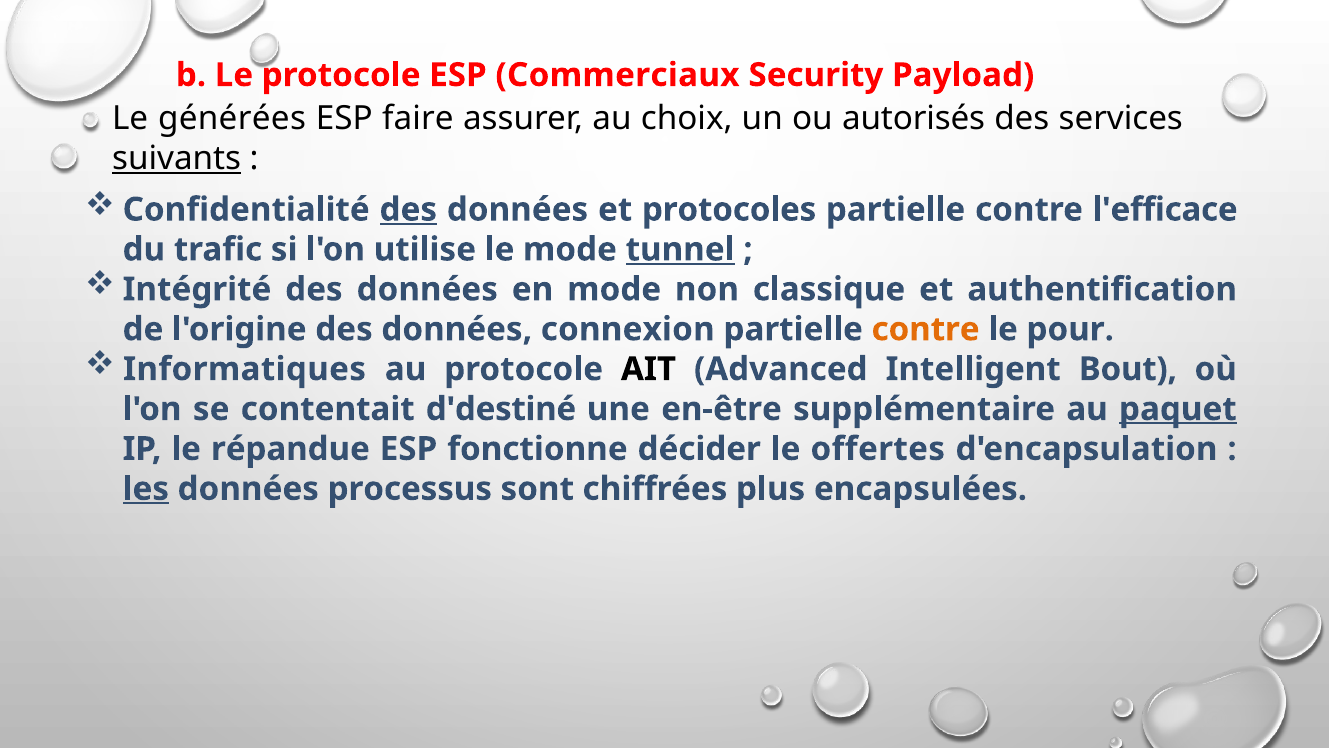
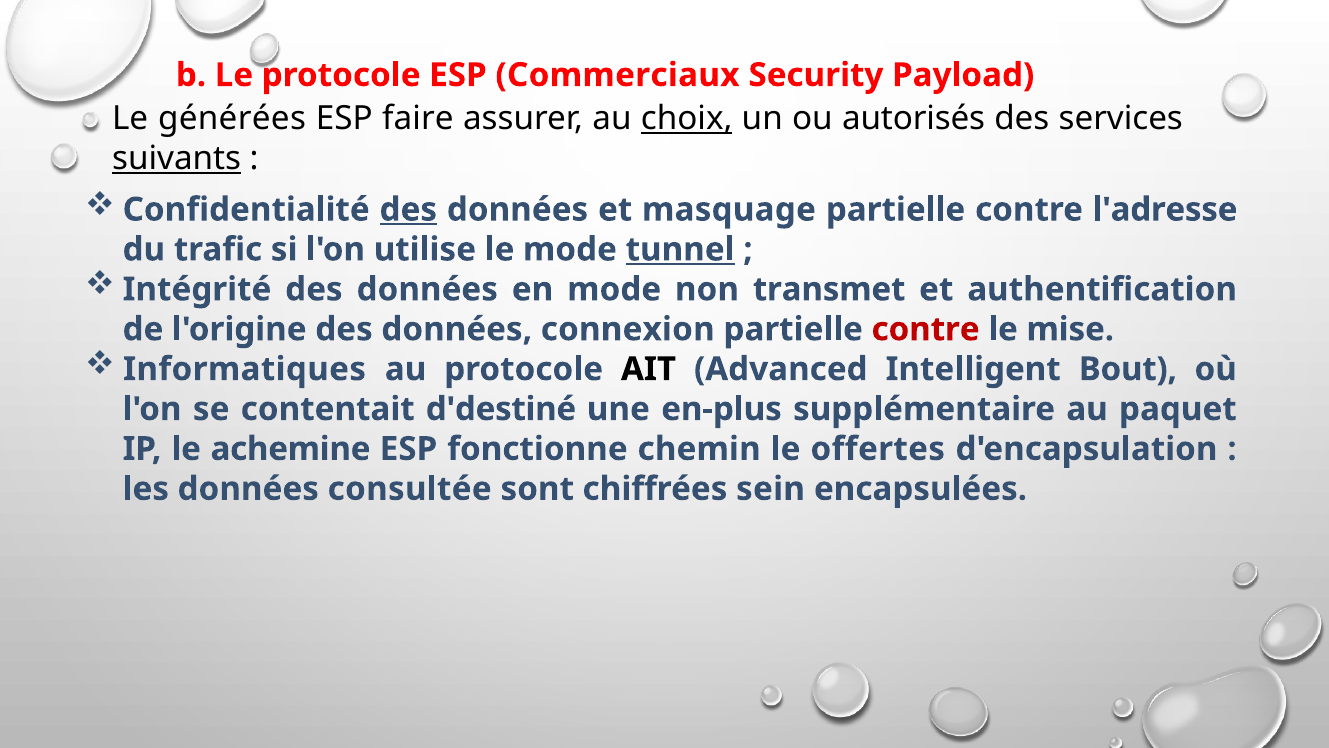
choix underline: none -> present
protocoles: protocoles -> masquage
l'efficace: l'efficace -> l'adresse
classique: classique -> transmet
contre at (926, 329) colour: orange -> red
pour: pour -> mise
en-être: en-être -> en-plus
paquet underline: present -> none
répandue: répandue -> achemine
décider: décider -> chemin
les underline: present -> none
processus: processus -> consultée
plus: plus -> sein
